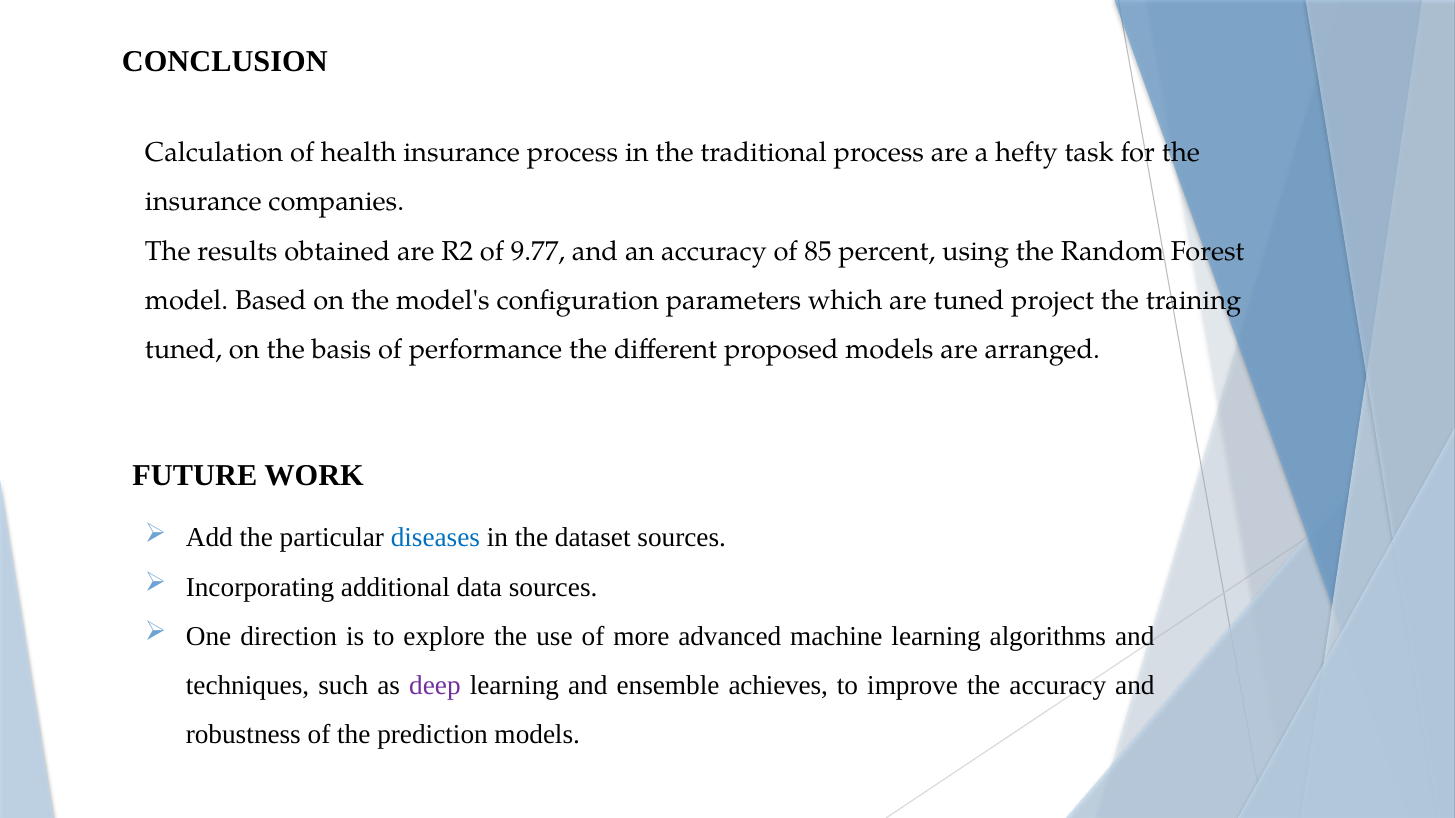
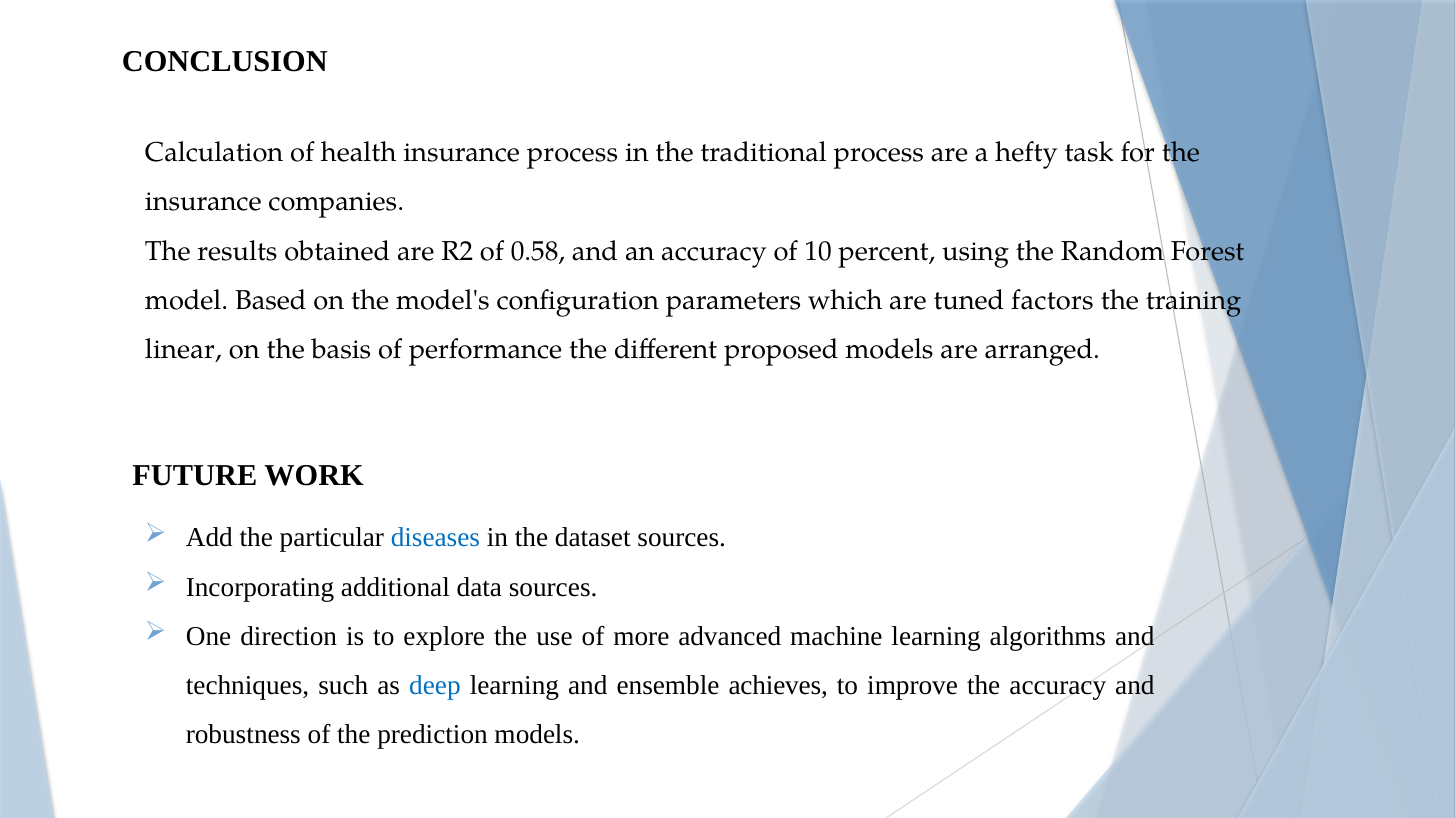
9.77: 9.77 -> 0.58
85: 85 -> 10
project: project -> factors
tuned at (184, 349): tuned -> linear
deep colour: purple -> blue
